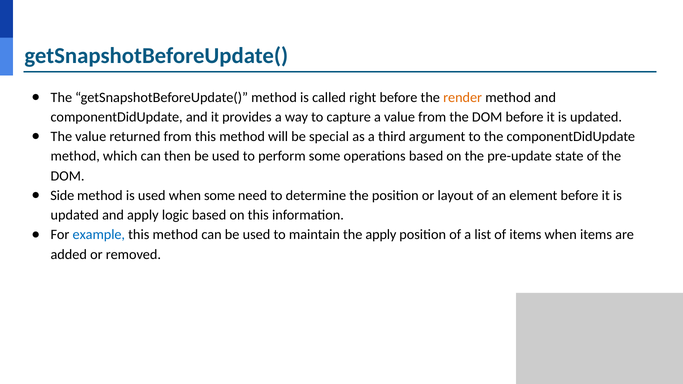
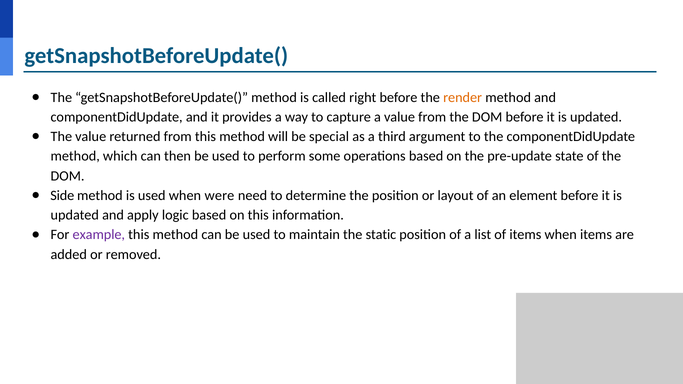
when some: some -> were
example colour: blue -> purple
the apply: apply -> static
